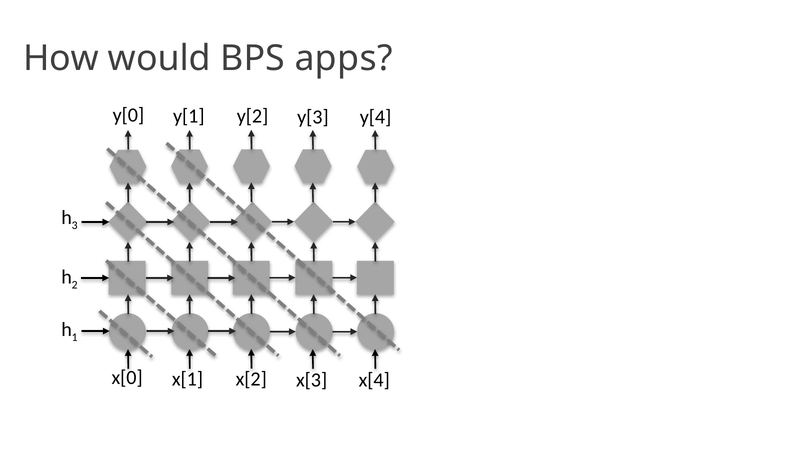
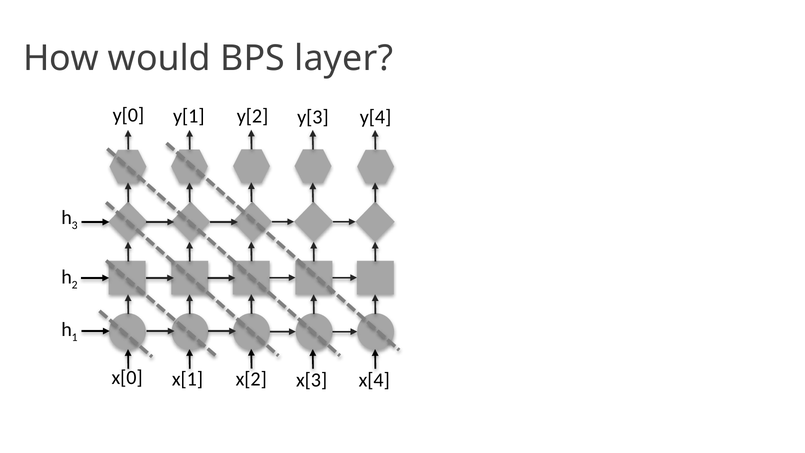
apps: apps -> layer
